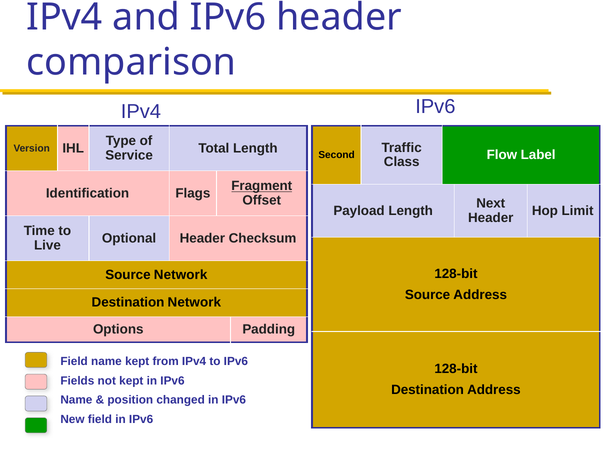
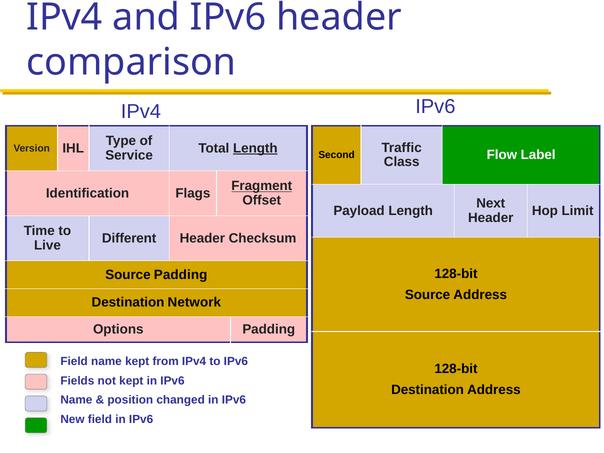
Length at (255, 148) underline: none -> present
Optional: Optional -> Different
Source Network: Network -> Padding
